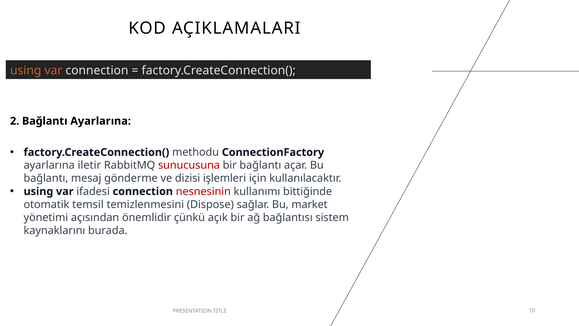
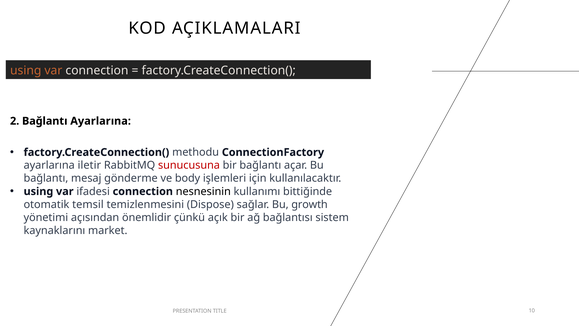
dizisi: dizisi -> body
nesnesinin colour: red -> black
market: market -> growth
burada: burada -> market
